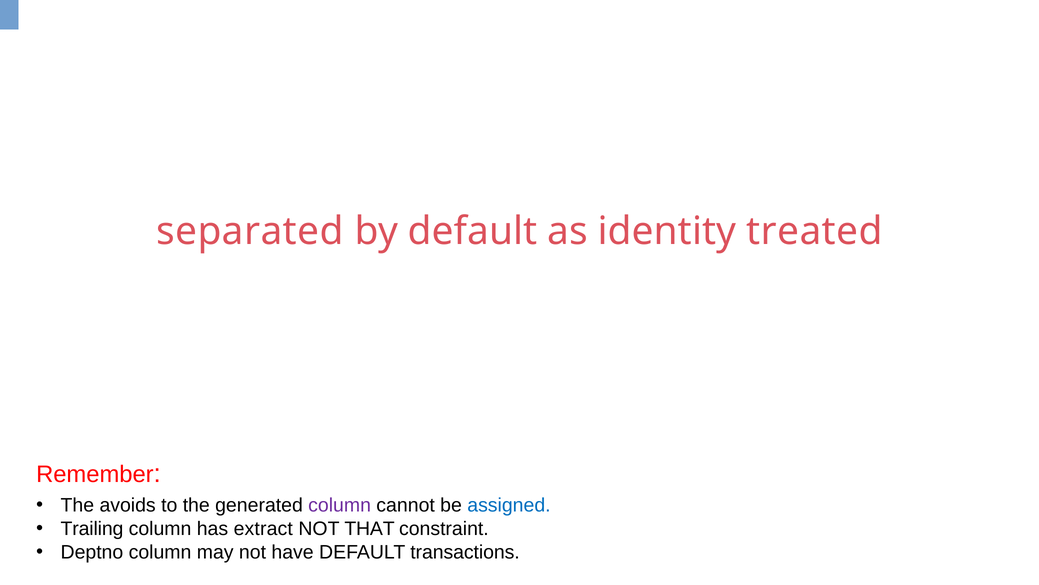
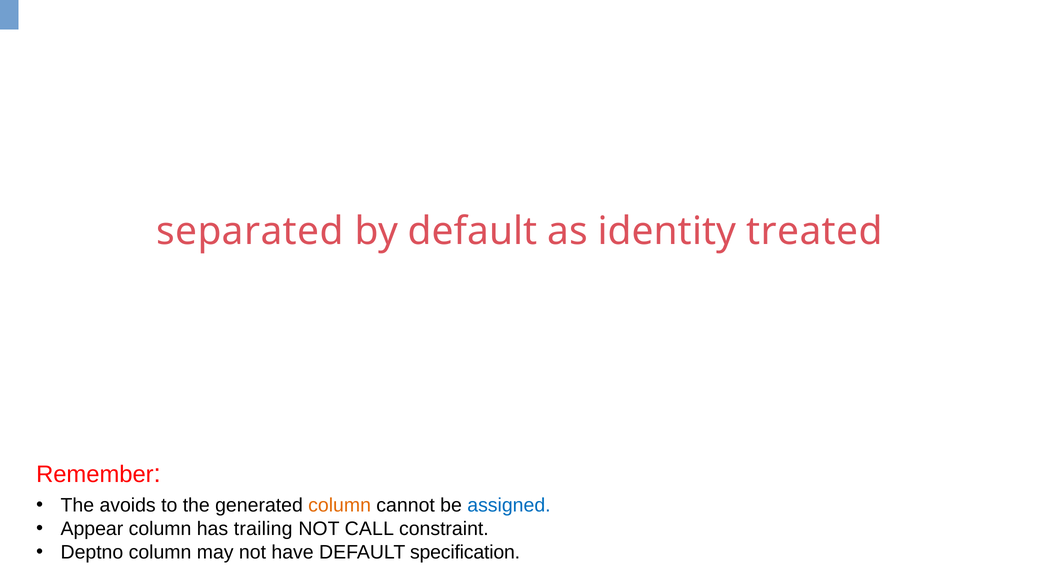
column at (340, 505) colour: purple -> orange
Trailing: Trailing -> Appear
extract: extract -> trailing
THAT: THAT -> CALL
transactions: transactions -> specification
